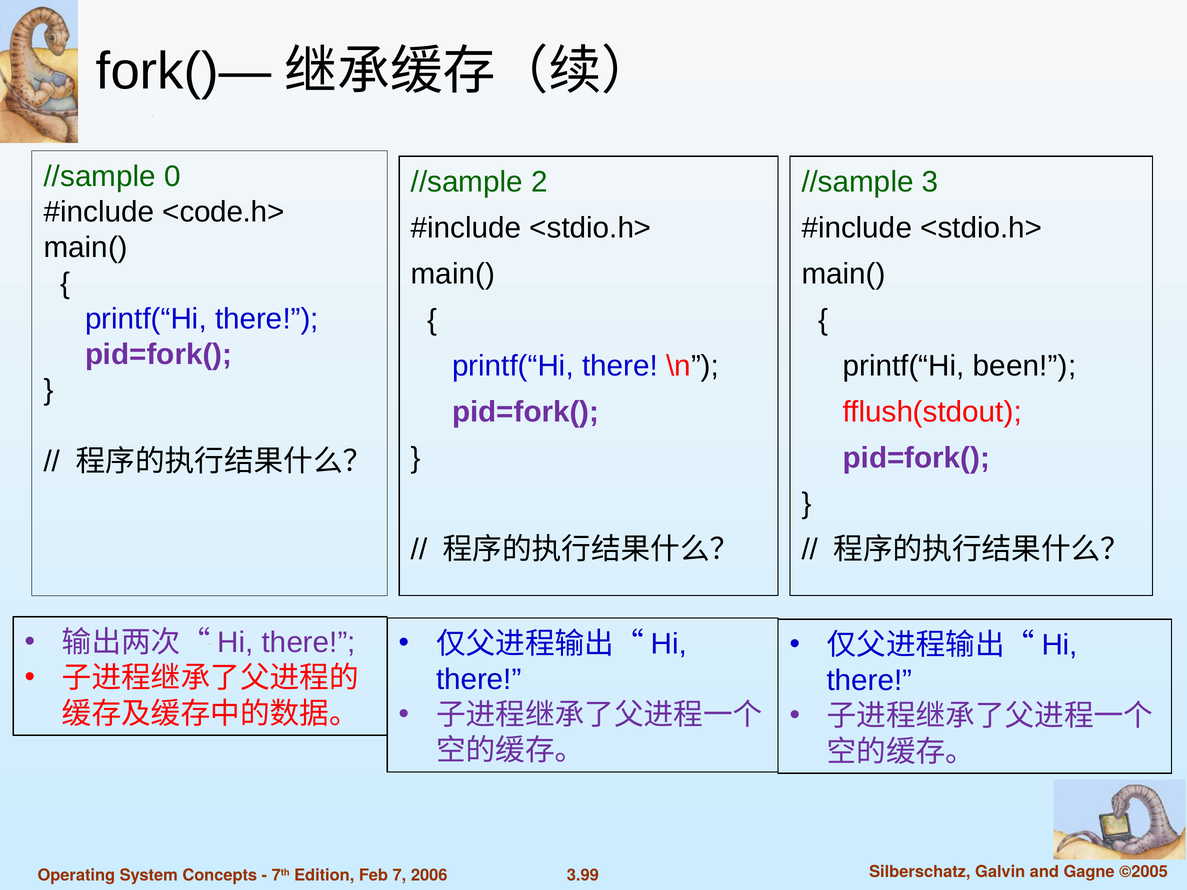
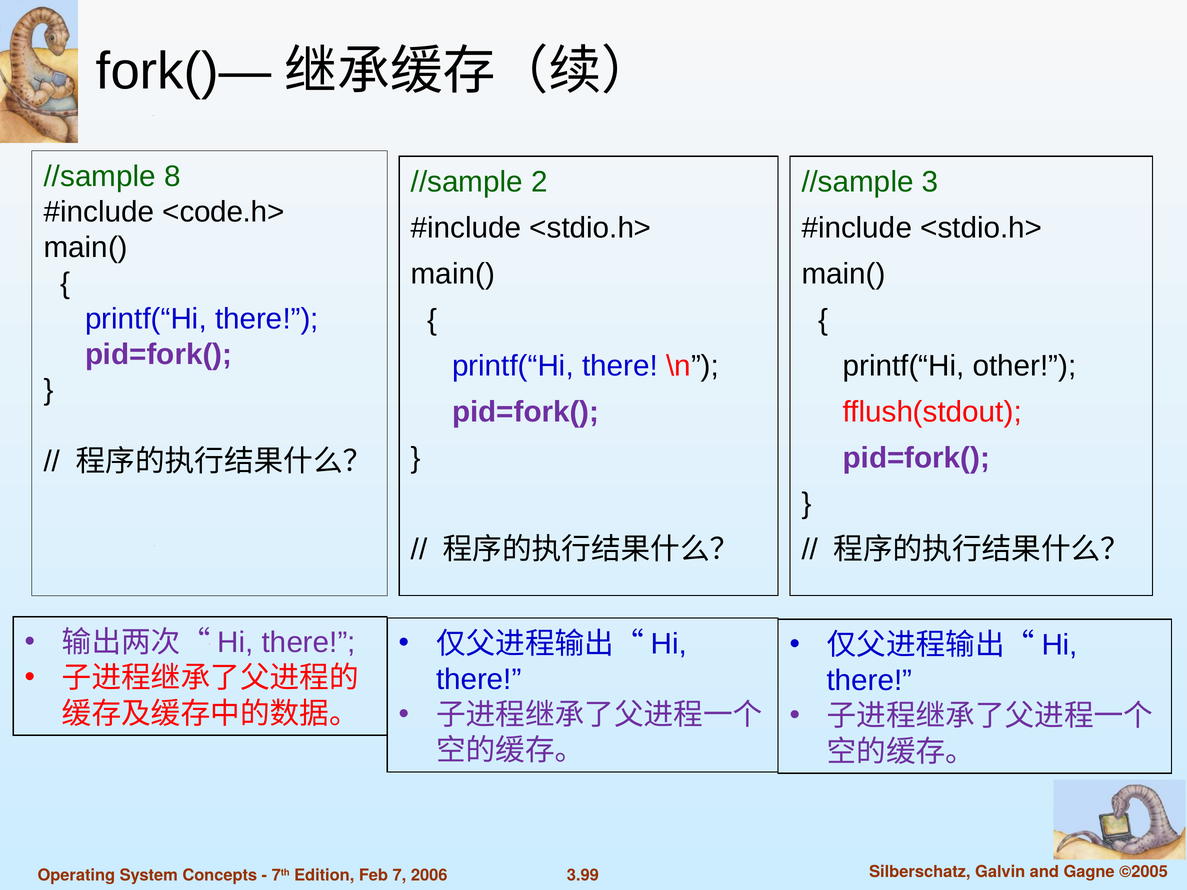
0: 0 -> 8
been: been -> other
